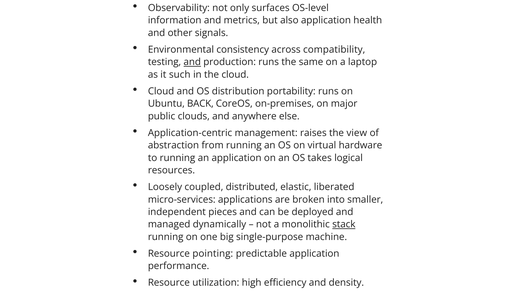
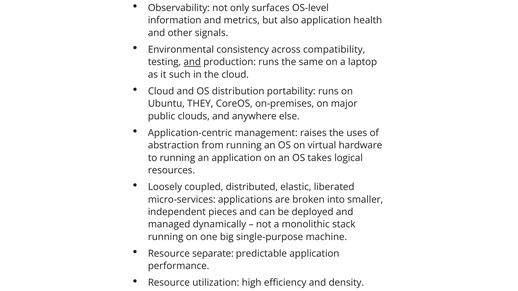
BACK: BACK -> THEY
view: view -> uses
stack underline: present -> none
pointing: pointing -> separate
